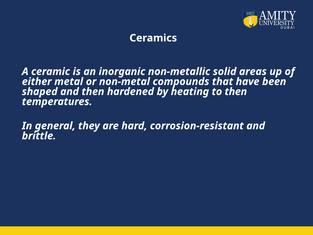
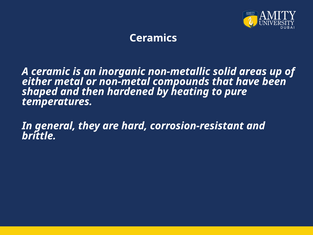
to then: then -> pure
